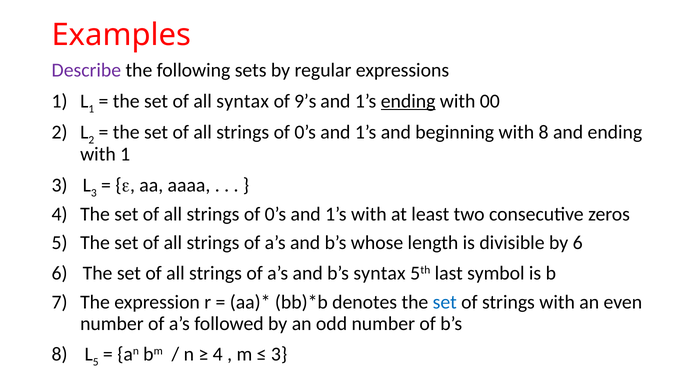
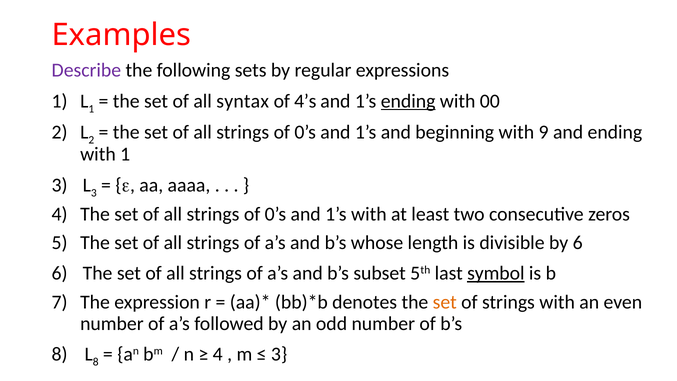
9’s: 9’s -> 4’s
with 8: 8 -> 9
b’s syntax: syntax -> subset
symbol underline: none -> present
set at (445, 302) colour: blue -> orange
5 at (96, 362): 5 -> 8
